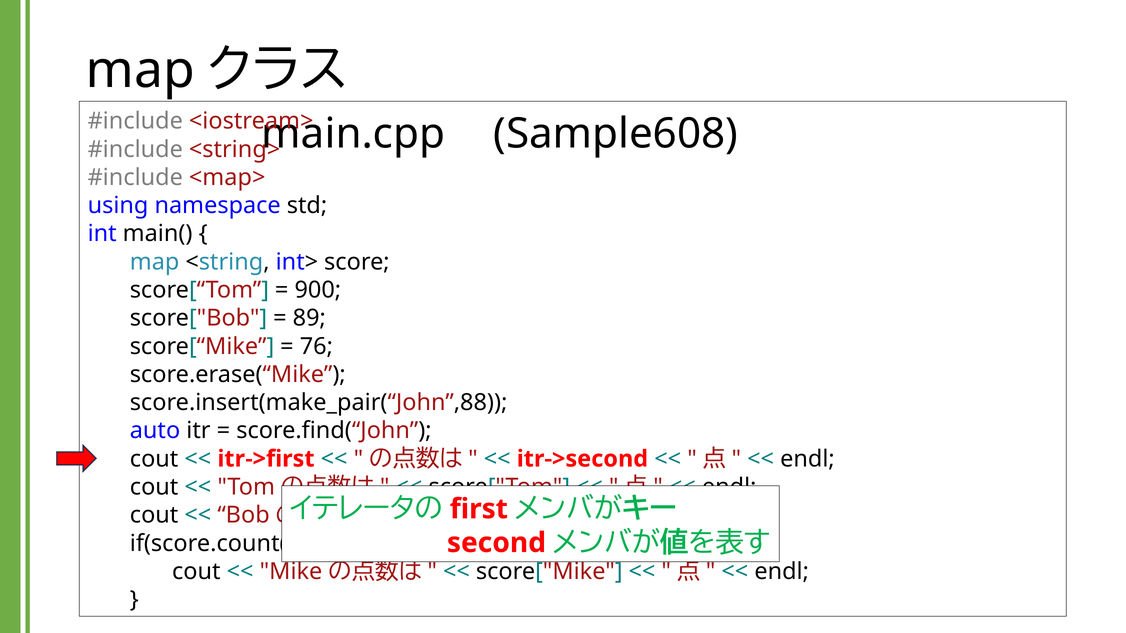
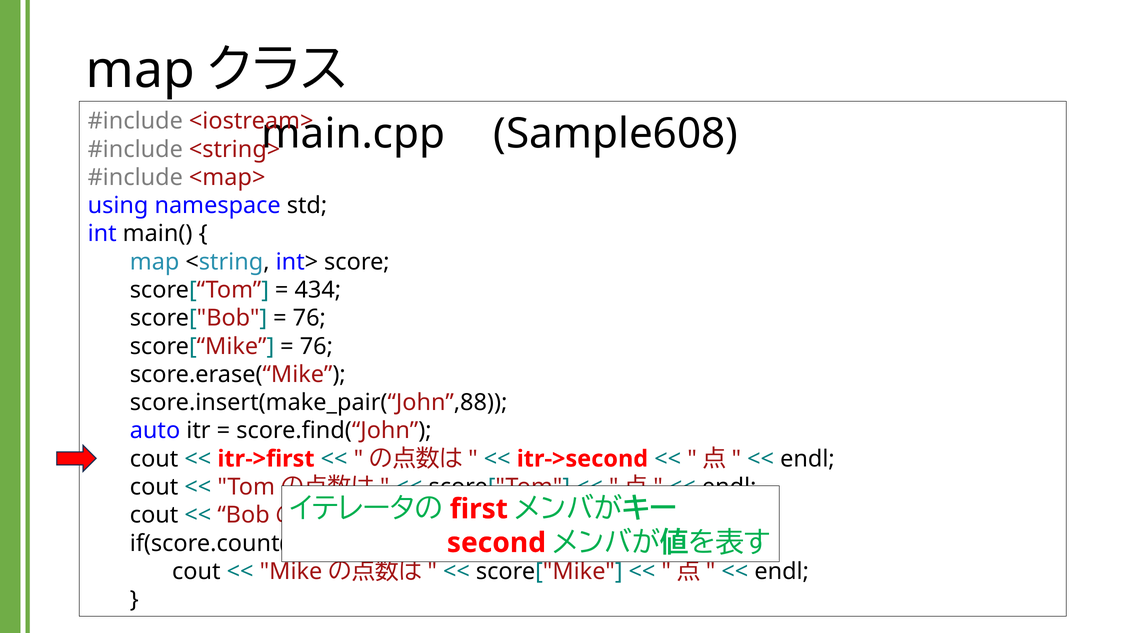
900: 900 -> 434
89 at (309, 318): 89 -> 76
